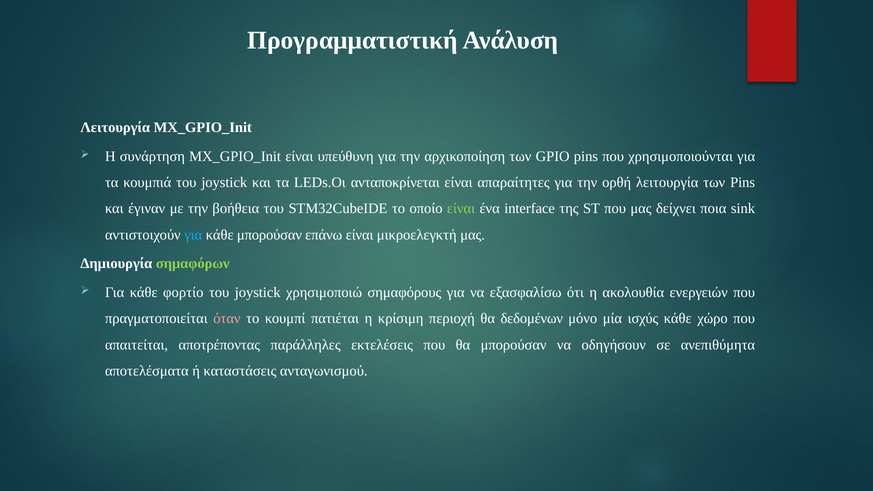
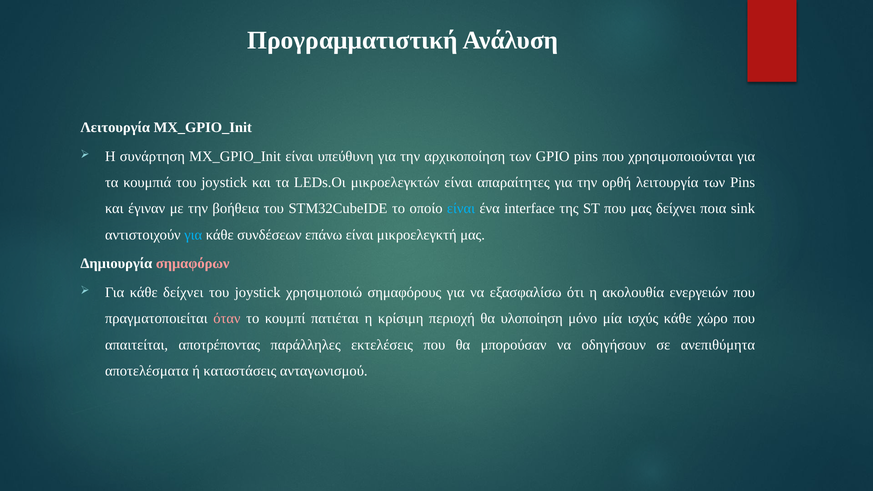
ανταποκρίνεται: ανταποκρίνεται -> μικροελεγκτών
είναι at (461, 209) colour: light green -> light blue
κάθε μπορούσαν: μπορούσαν -> συνδέσεων
σημαφόρων colour: light green -> pink
κάθε φορτίο: φορτίο -> δείχνει
δεδομένων: δεδομένων -> υλοποίηση
